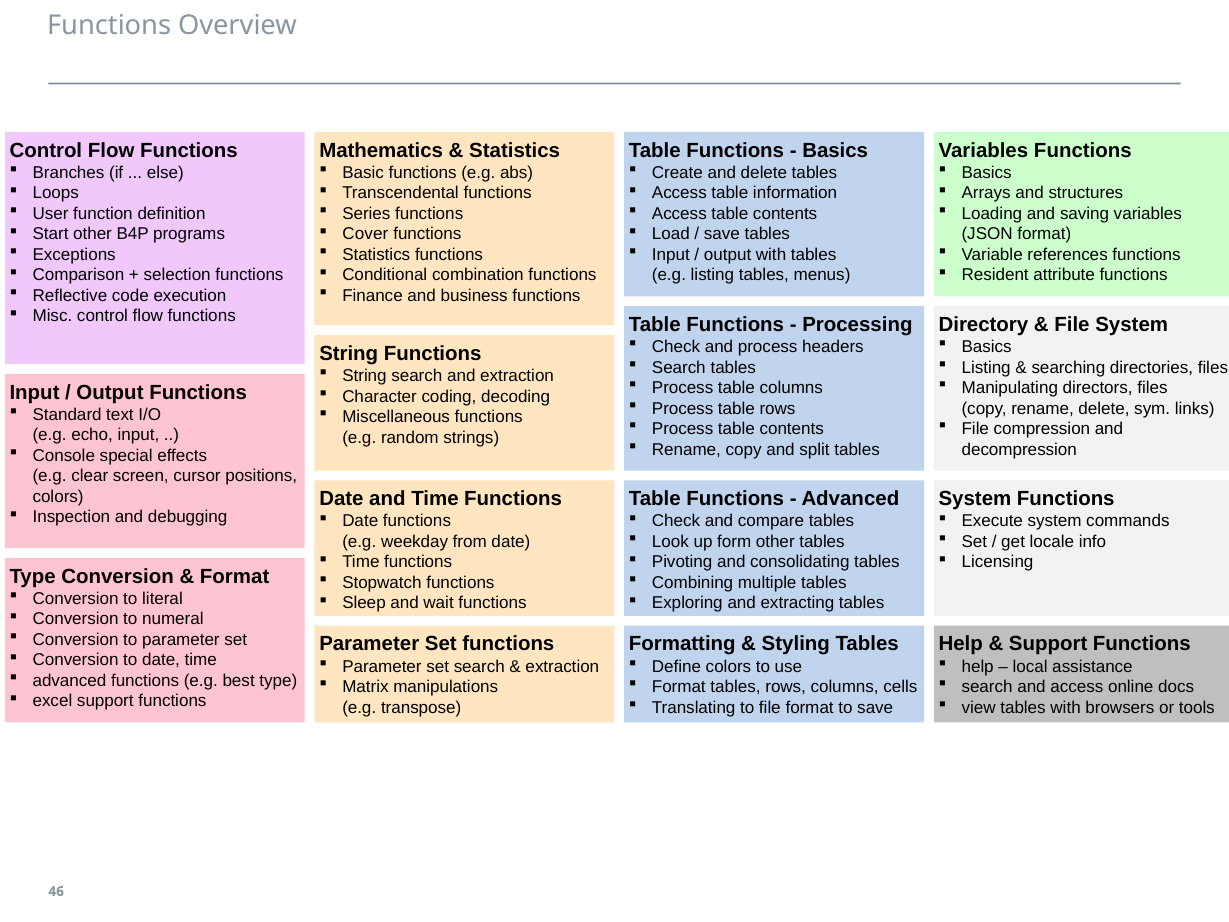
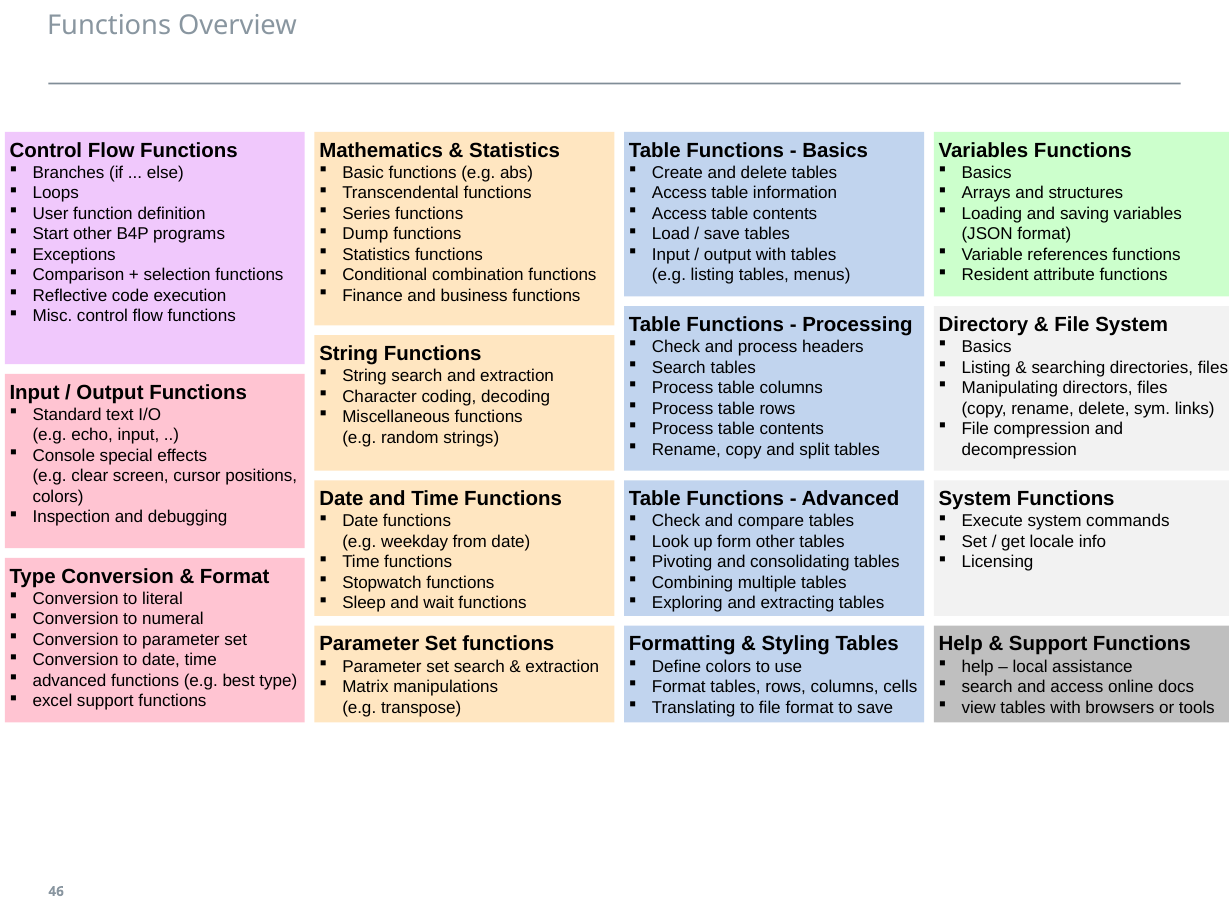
Cover: Cover -> Dump
